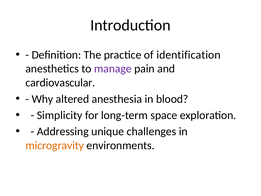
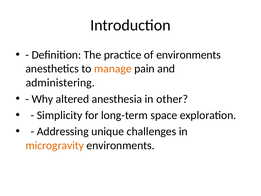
of identification: identification -> environments
manage colour: purple -> orange
cardiovascular: cardiovascular -> administering
blood: blood -> other
